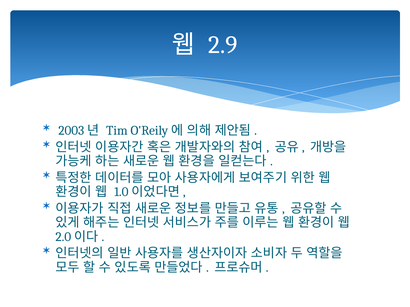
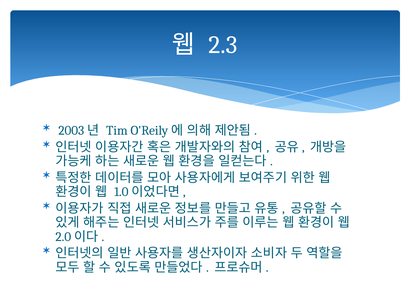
2.9: 2.9 -> 2.3
